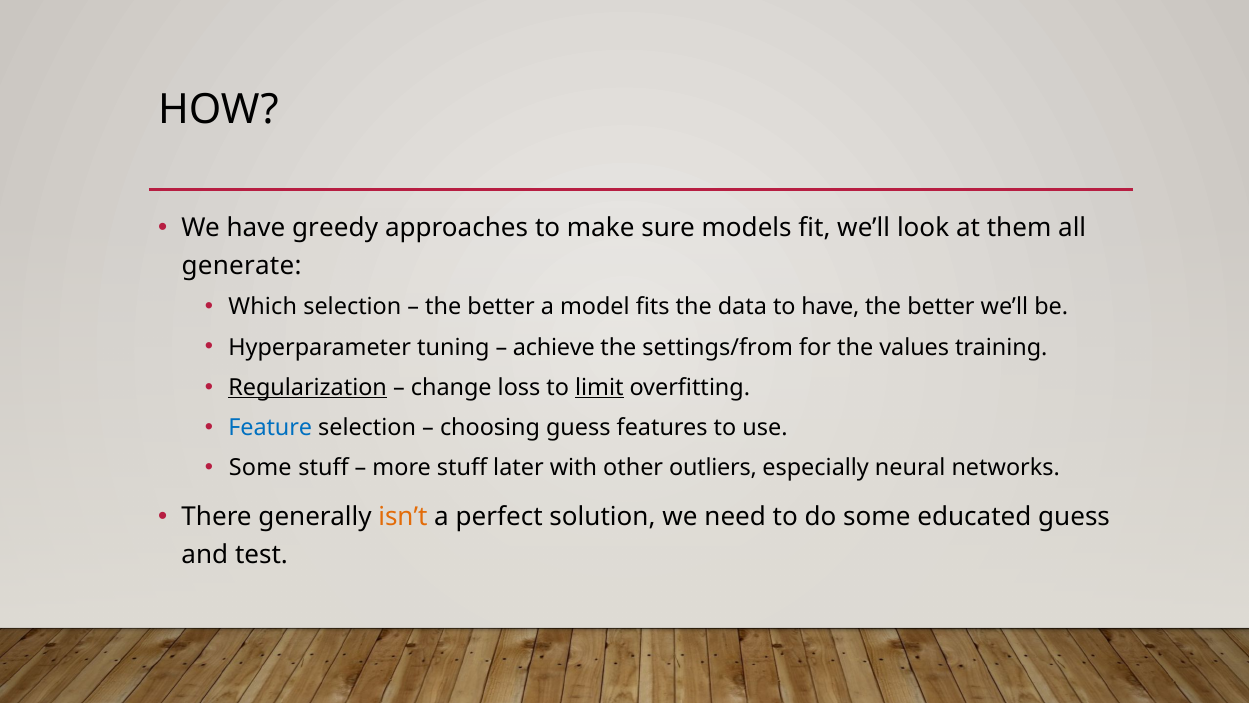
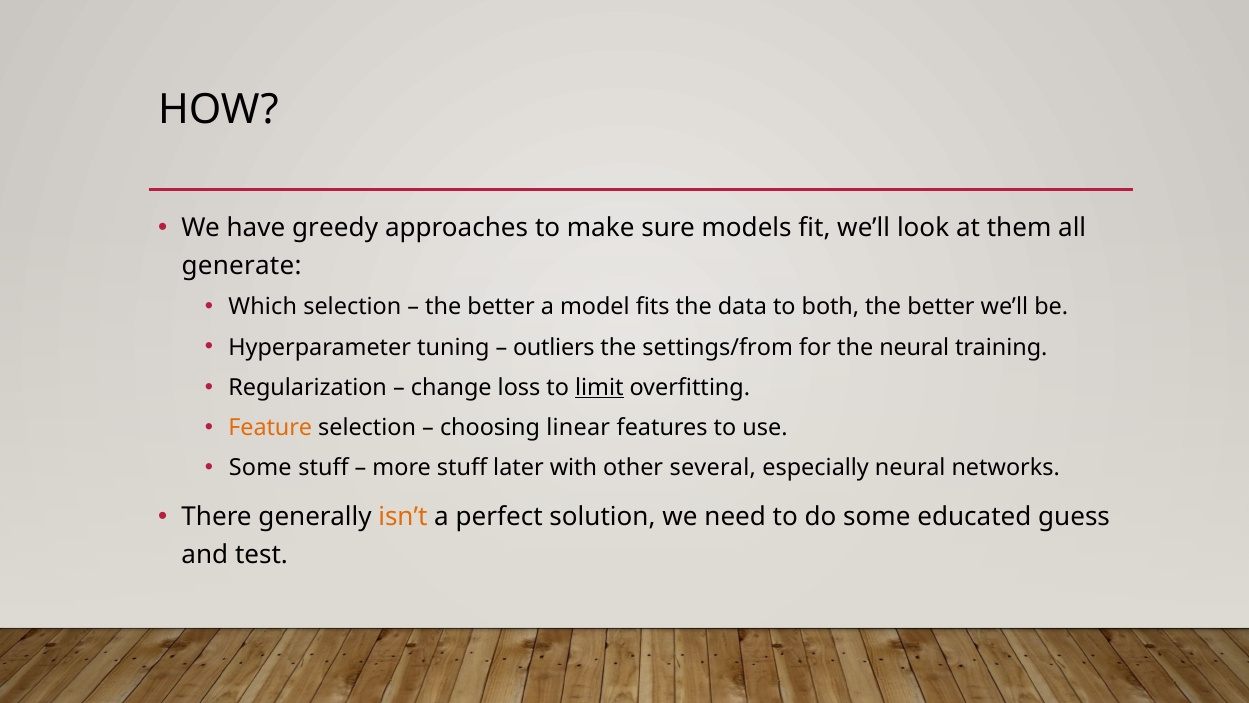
to have: have -> both
achieve: achieve -> outliers
the values: values -> neural
Regularization underline: present -> none
Feature colour: blue -> orange
choosing guess: guess -> linear
outliers: outliers -> several
